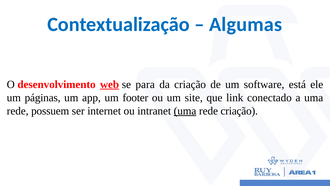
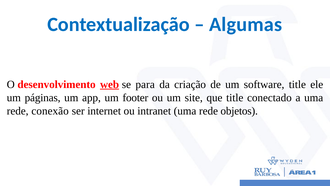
software está: está -> title
que link: link -> title
possuem: possuem -> conexão
uma at (185, 111) underline: present -> none
rede criação: criação -> objetos
